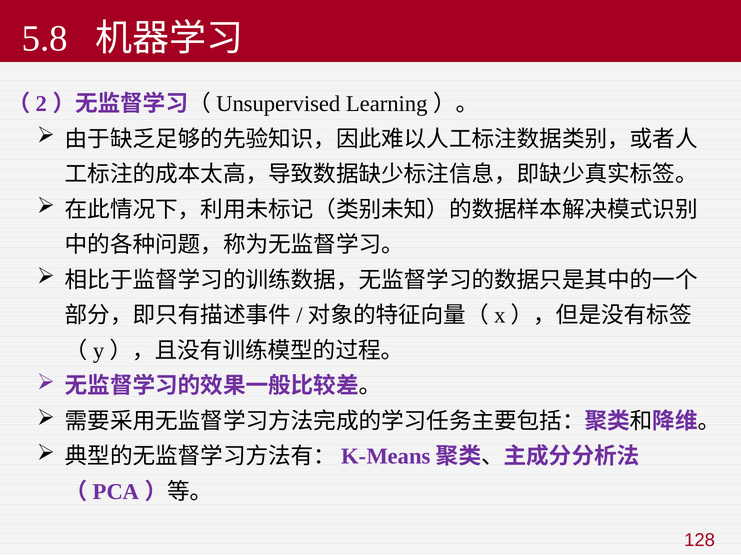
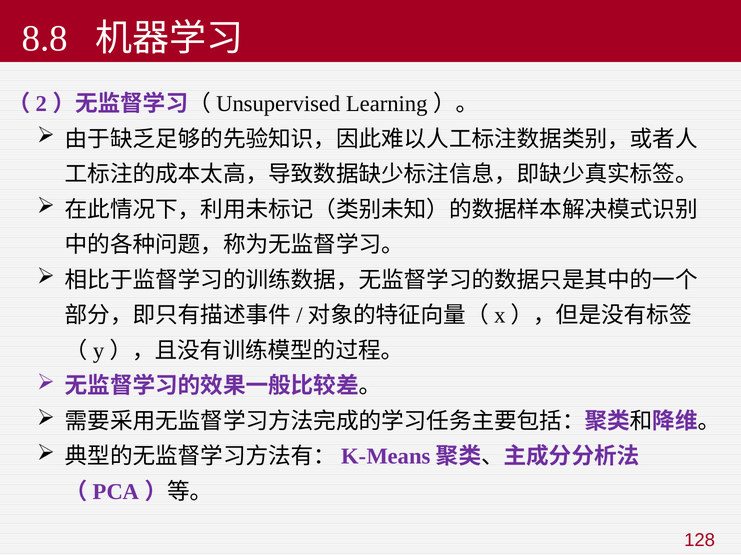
5.8: 5.8 -> 8.8
